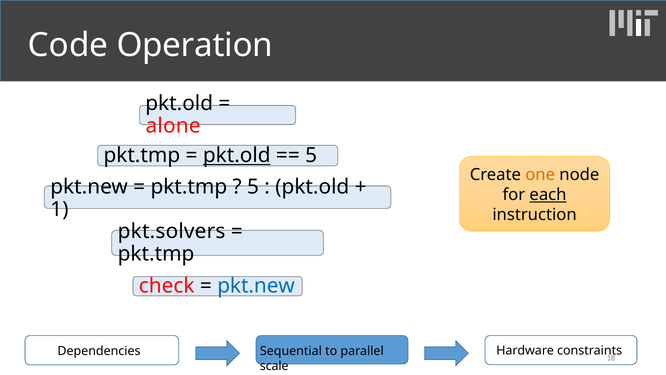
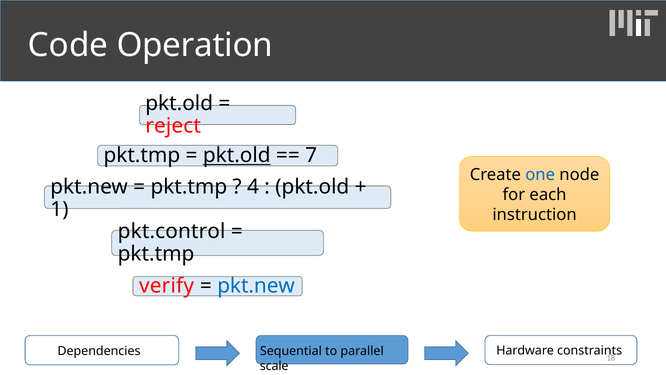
alone: alone -> reject
5 at (311, 155): 5 -> 7
one colour: orange -> blue
5 at (253, 187): 5 -> 4
each underline: present -> none
pkt.solvers: pkt.solvers -> pkt.control
check: check -> verify
